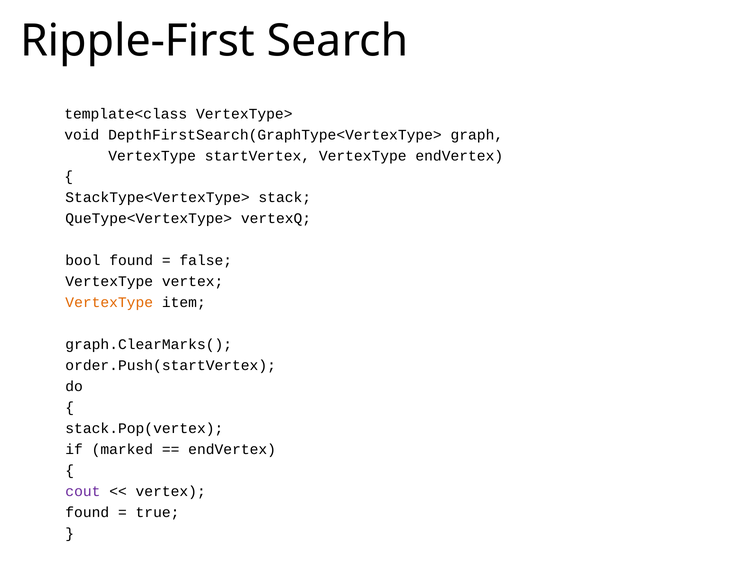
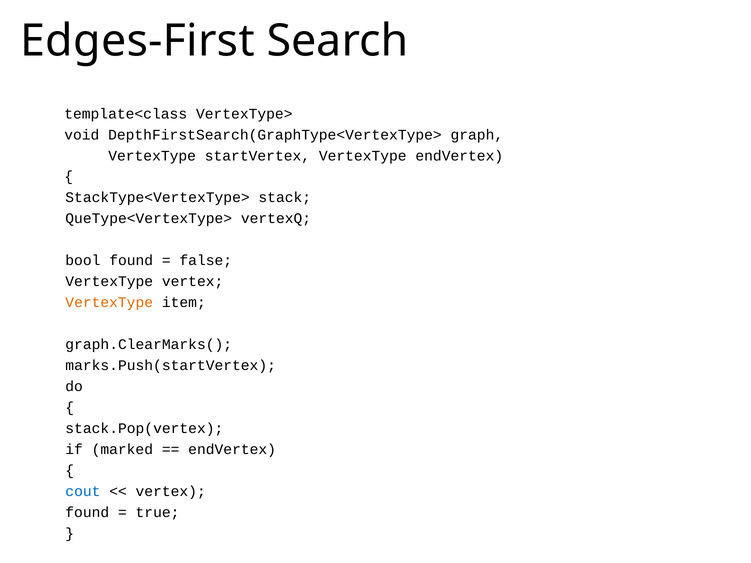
Ripple-First: Ripple-First -> Edges-First
order.Push(startVertex: order.Push(startVertex -> marks.Push(startVertex
cout colour: purple -> blue
